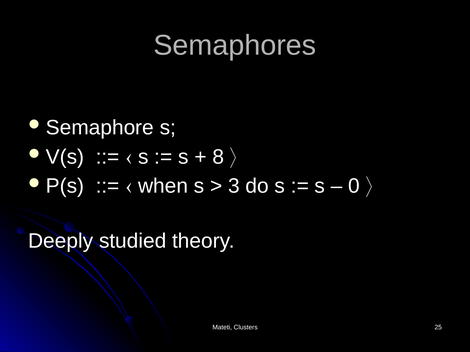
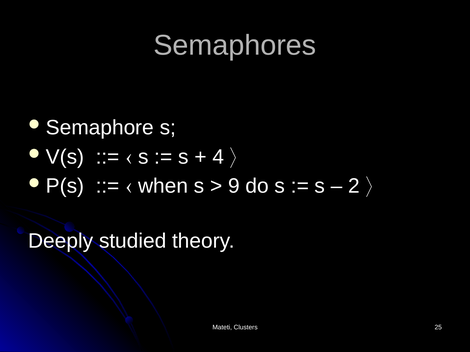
8: 8 -> 4
3: 3 -> 9
0: 0 -> 2
